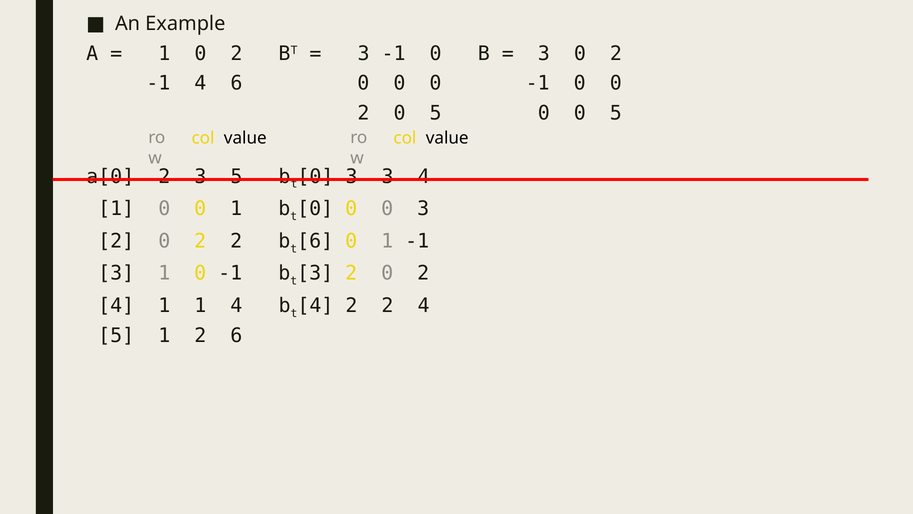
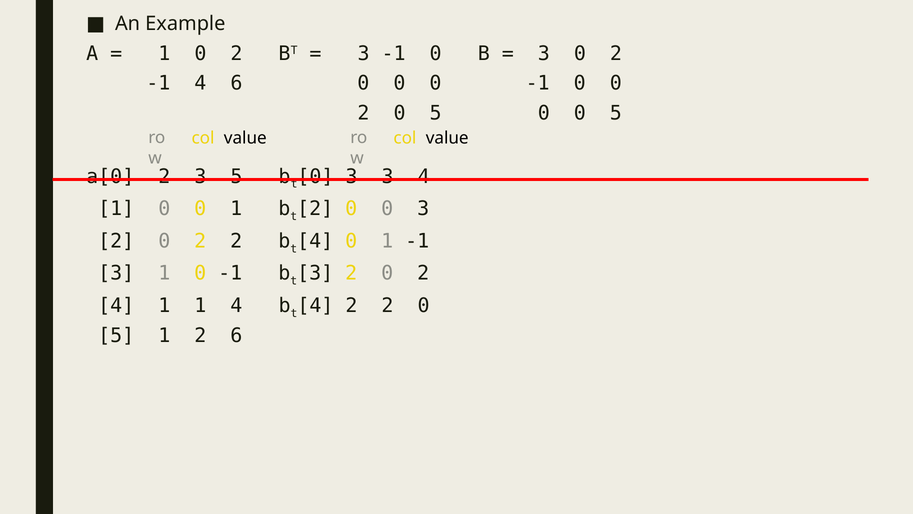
0 at (315, 209): 0 -> 2
6 at (315, 241): 6 -> 4
2 2 4: 4 -> 0
